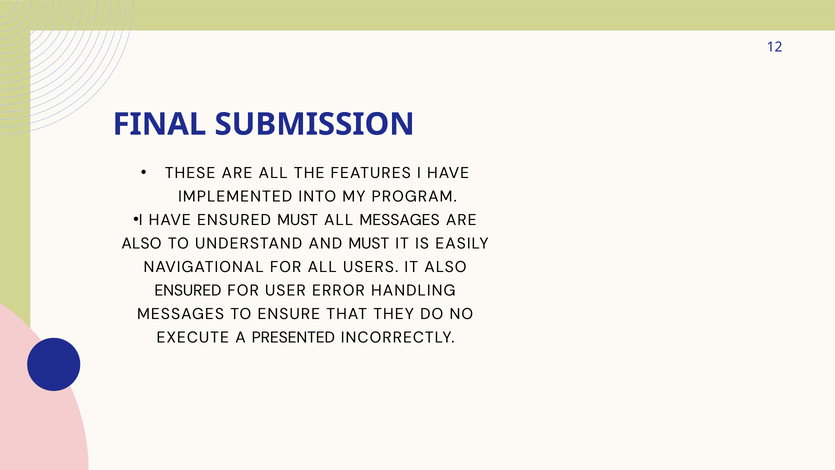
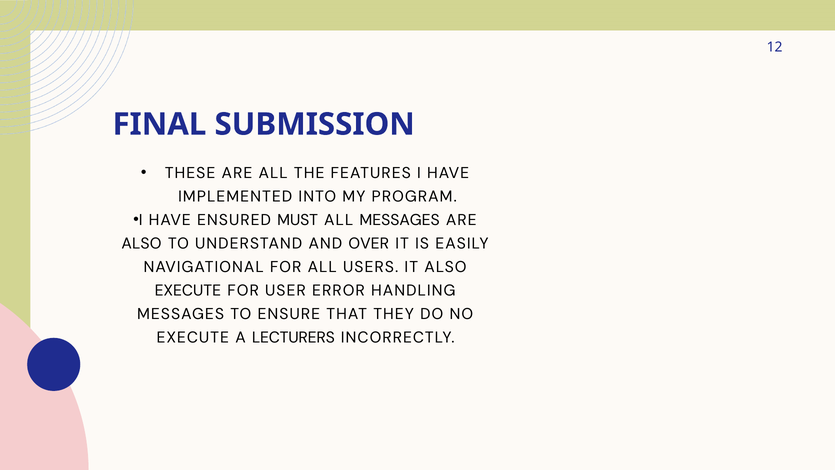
AND MUST: MUST -> OVER
ENSURED at (188, 290): ENSURED -> EXECUTE
PRESENTED: PRESENTED -> LECTURERS
